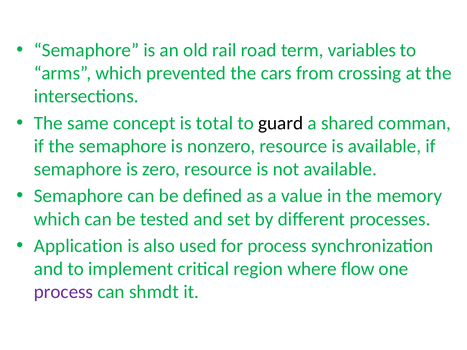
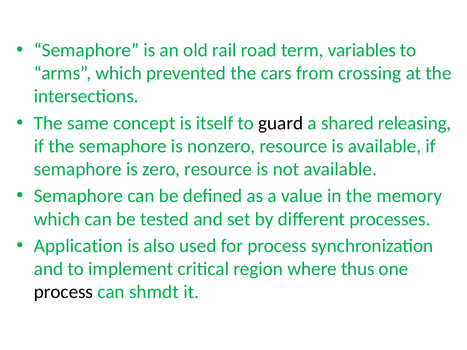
total: total -> itself
comman: comman -> releasing
flow: flow -> thus
process at (64, 292) colour: purple -> black
